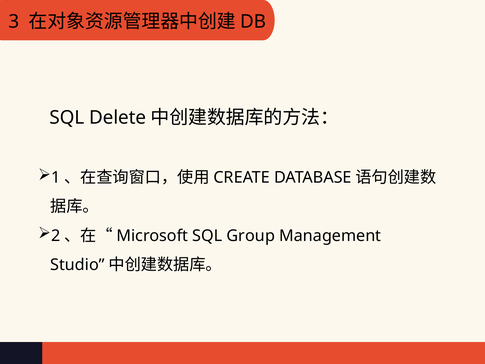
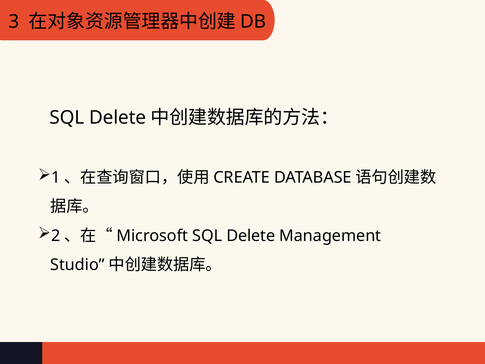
Group at (251, 235): Group -> Delete
